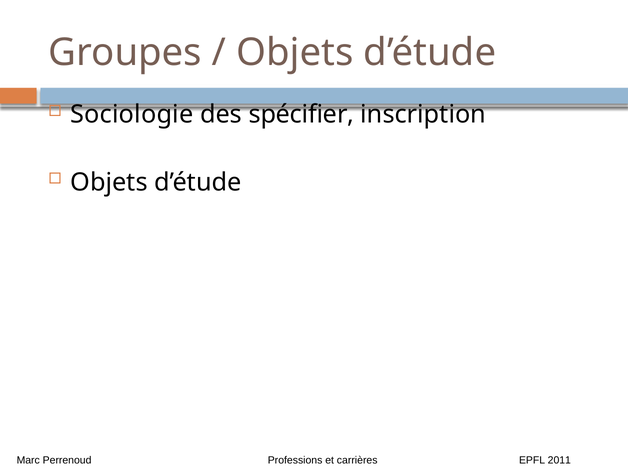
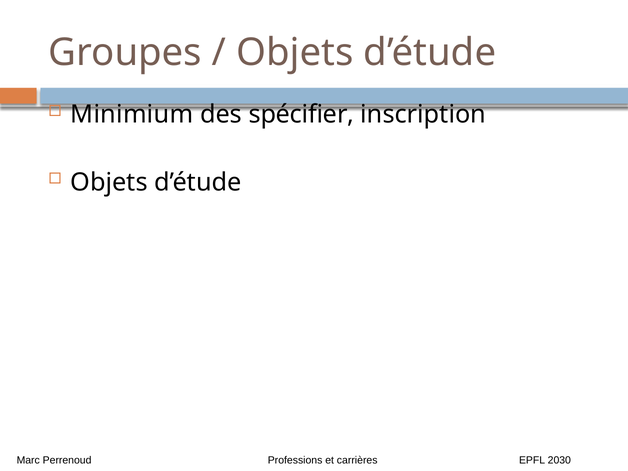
Sociologie: Sociologie -> Minimium
2011: 2011 -> 2030
